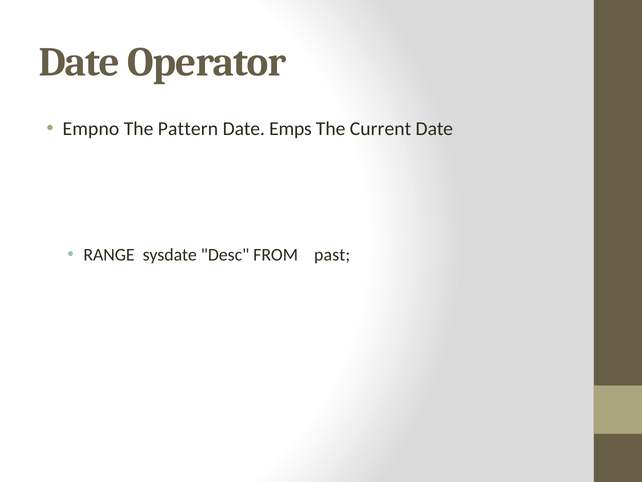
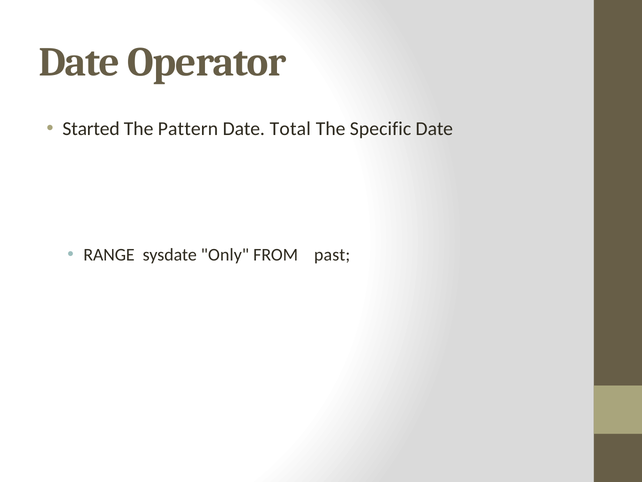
Empno: Empno -> Started
Emps: Emps -> Total
Current: Current -> Specific
Desc: Desc -> Only
